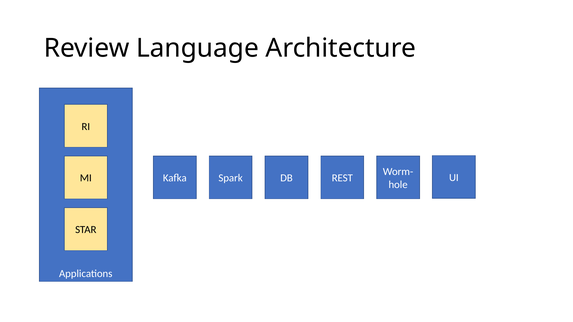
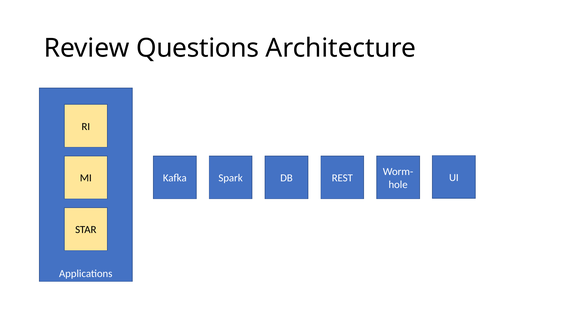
Language: Language -> Questions
